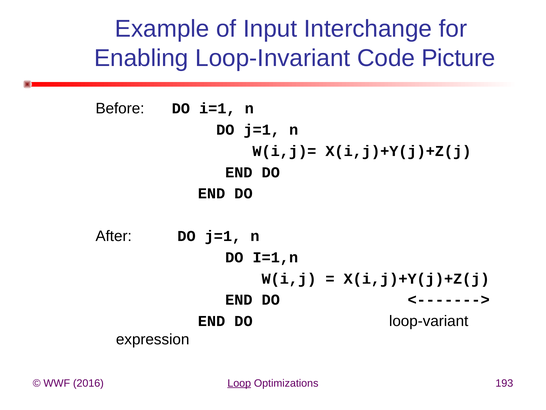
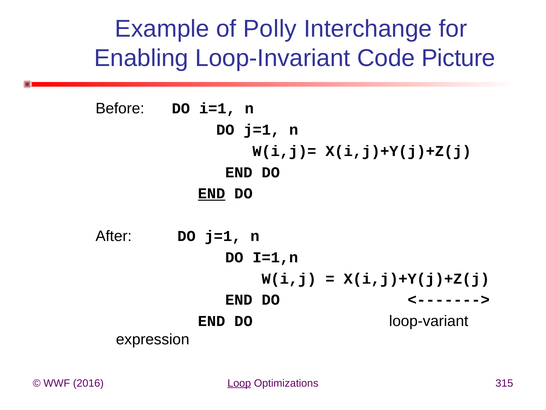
Input: Input -> Polly
END at (212, 193) underline: none -> present
193: 193 -> 315
